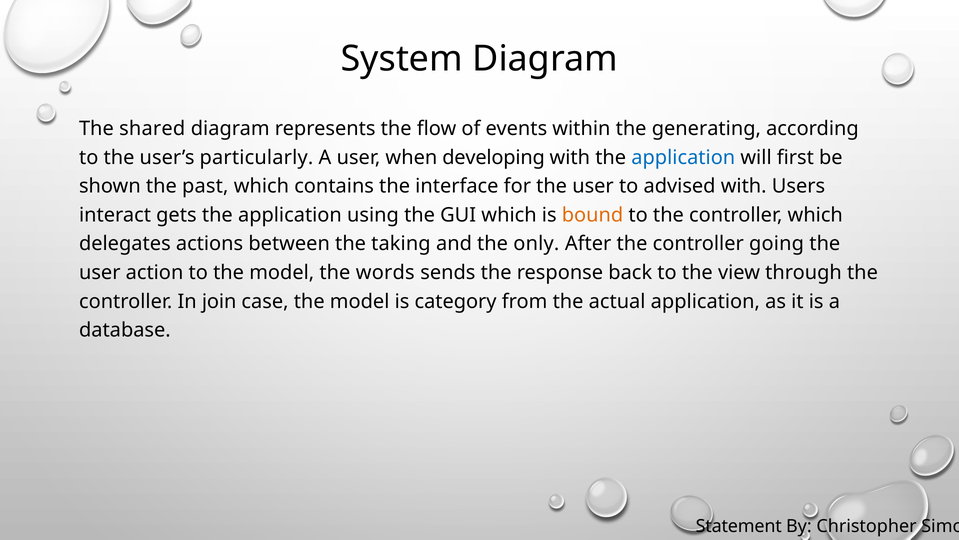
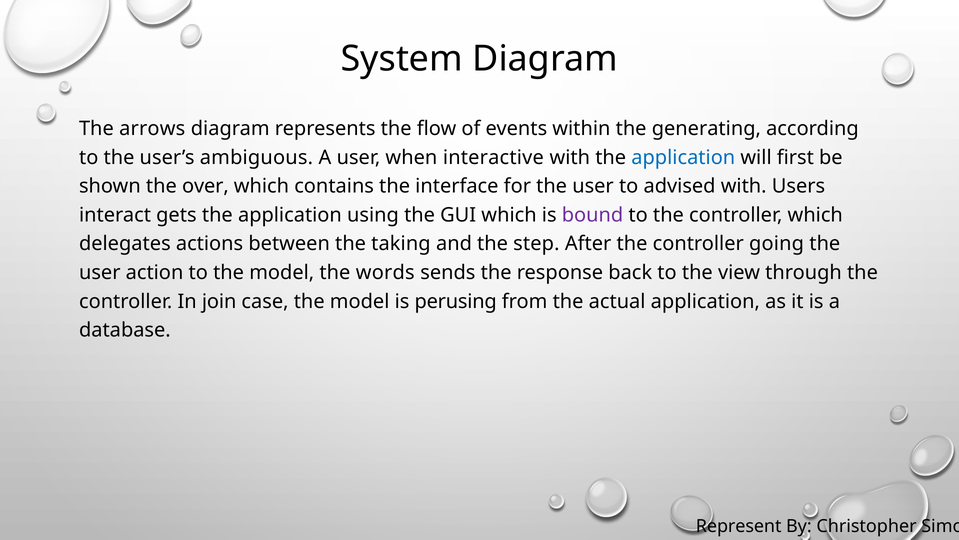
shared: shared -> arrows
particularly: particularly -> ambiguous
developing: developing -> interactive
past: past -> over
bound colour: orange -> purple
only: only -> step
category: category -> perusing
Statement: Statement -> Represent
